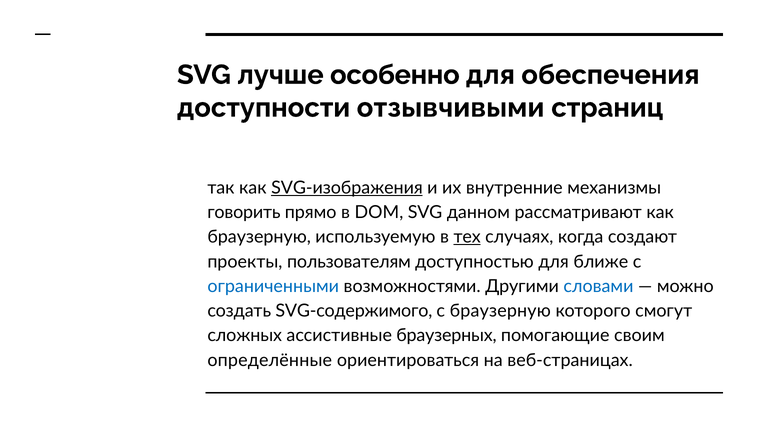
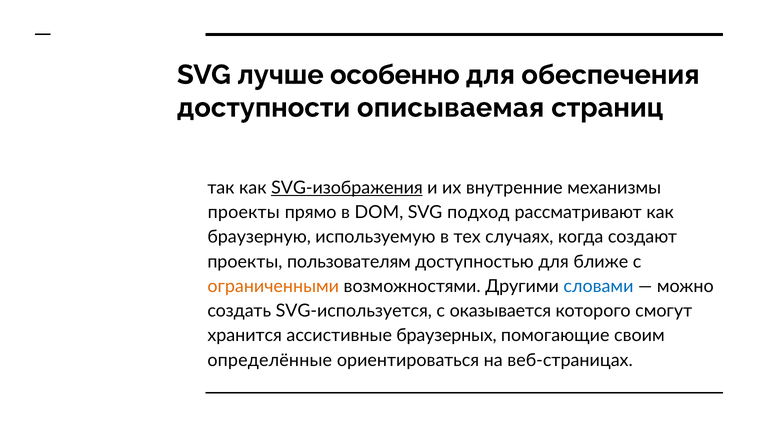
отзывчивыми: отзывчивыми -> описываемая
говорить at (244, 212): говорить -> проекты
данном: данном -> подход
тех underline: present -> none
ограниченными colour: blue -> orange
SVG-содержимого: SVG-содержимого -> SVG-используется
с браузерную: браузерную -> оказывается
сложных: сложных -> хранится
